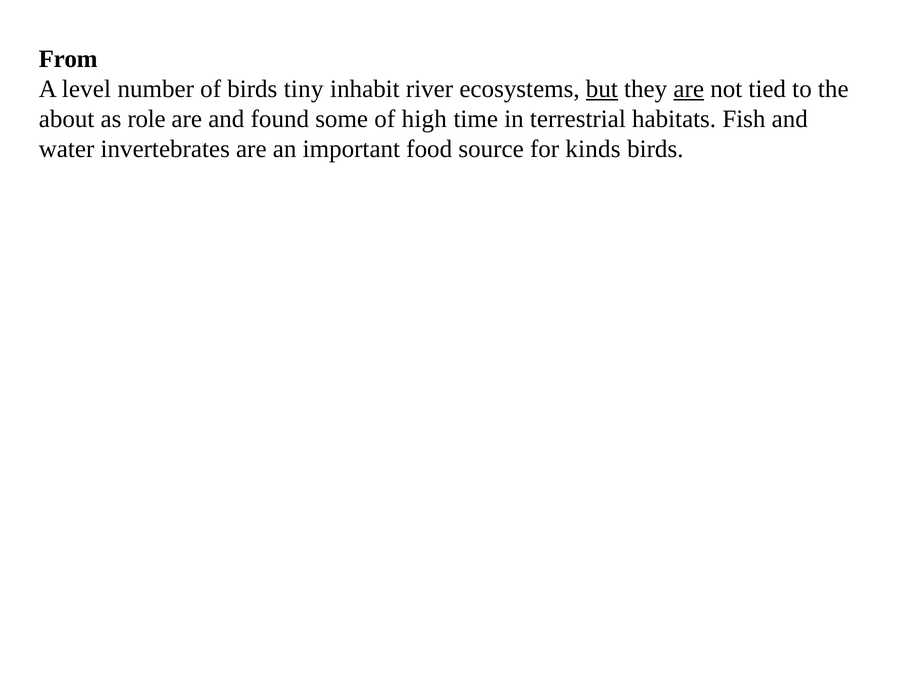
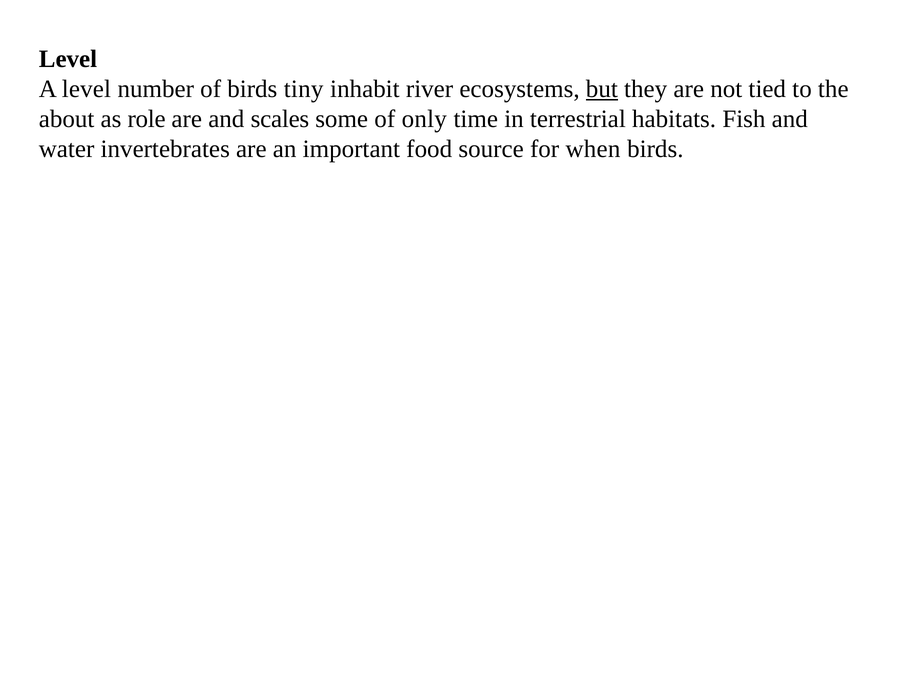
From at (68, 59): From -> Level
are at (689, 89) underline: present -> none
found: found -> scales
high: high -> only
kinds: kinds -> when
